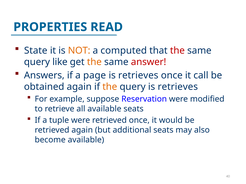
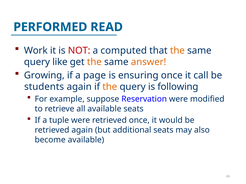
PROPERTIES: PROPERTIES -> PERFORMED
State: State -> Work
NOT colour: orange -> red
the at (177, 51) colour: red -> orange
answer colour: red -> orange
Answers: Answers -> Growing
retrieves at (138, 76): retrieves -> ensuring
obtained: obtained -> students
query is retrieves: retrieves -> following
